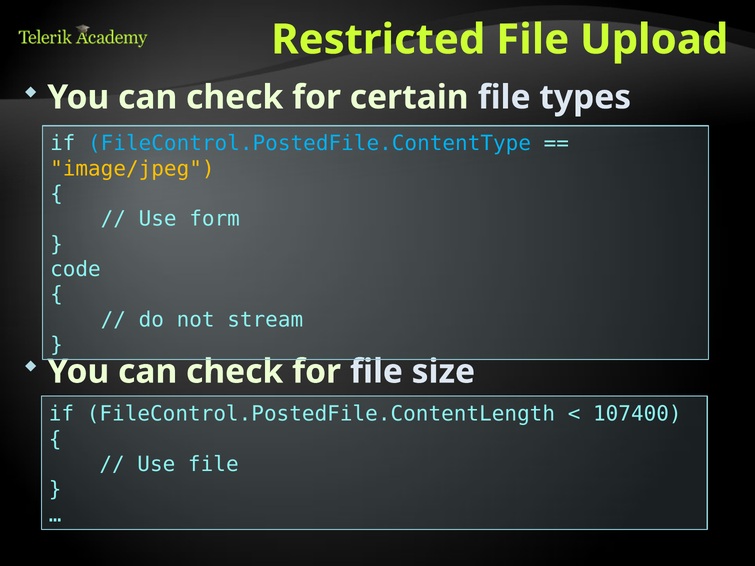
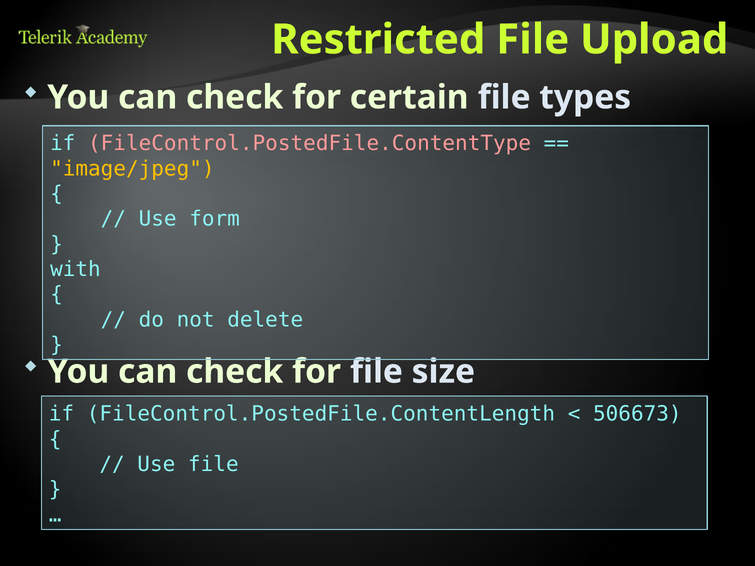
FileControl.PostedFile.ContentType colour: light blue -> pink
code: code -> with
stream: stream -> delete
107400: 107400 -> 506673
